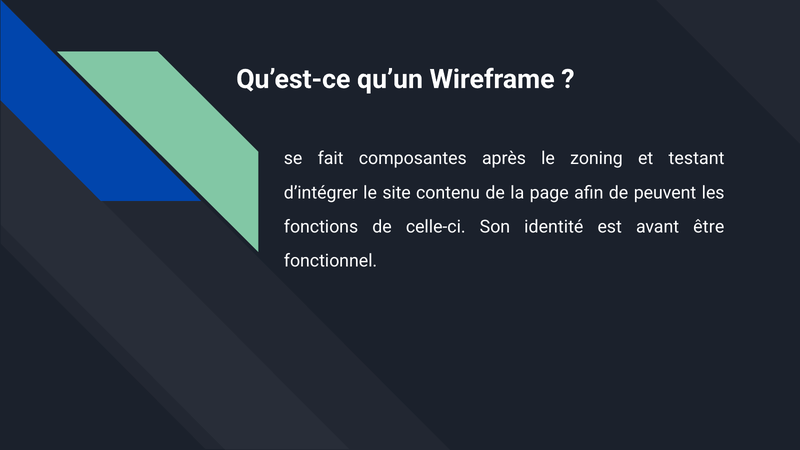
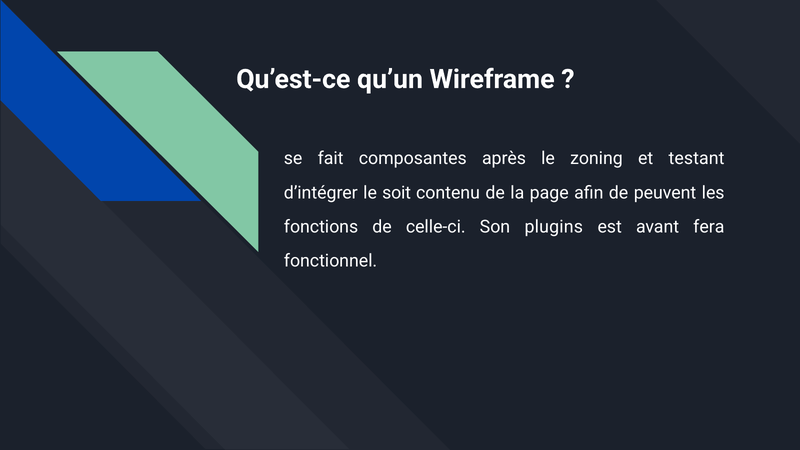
site: site -> soit
identité: identité -> plugins
être: être -> fera
